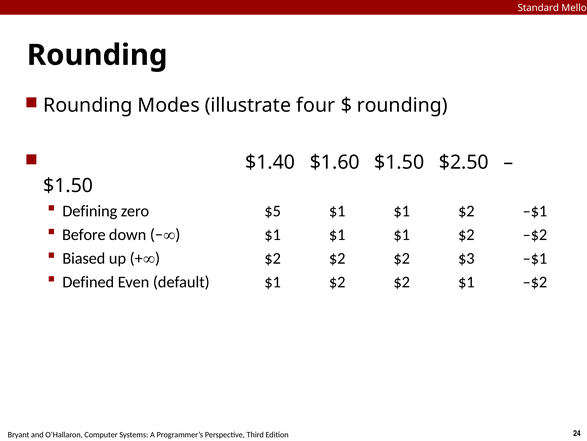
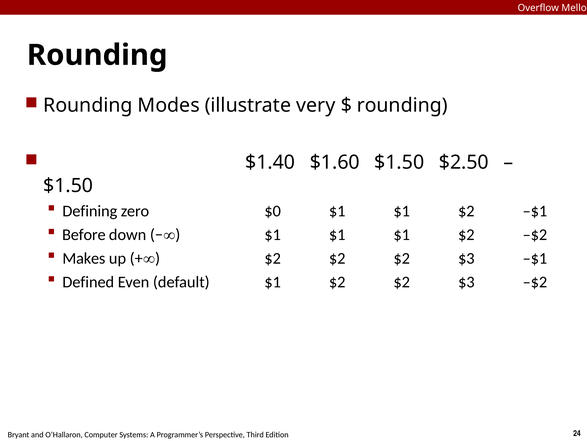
Standard: Standard -> Overflow
four: four -> very
$5: $5 -> $0
Biased: Biased -> Makes
$1 $2 $2 $1: $1 -> $3
